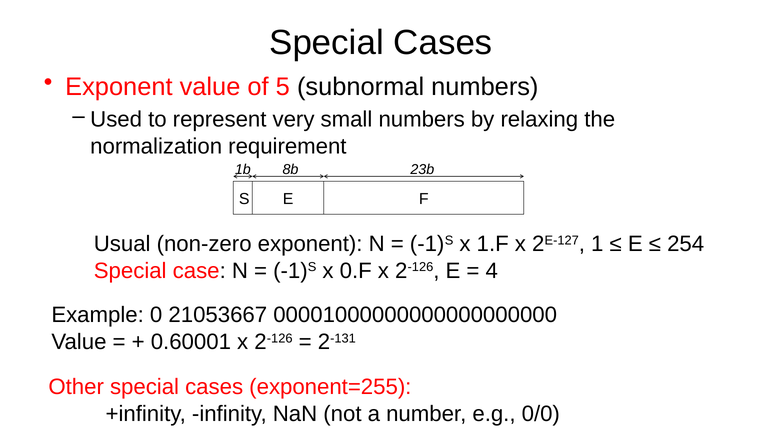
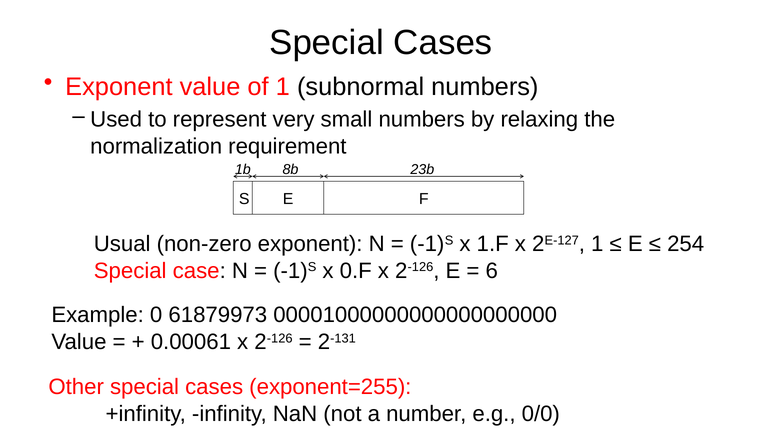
of 5: 5 -> 1
4: 4 -> 6
21053667: 21053667 -> 61879973
0.60001: 0.60001 -> 0.00061
